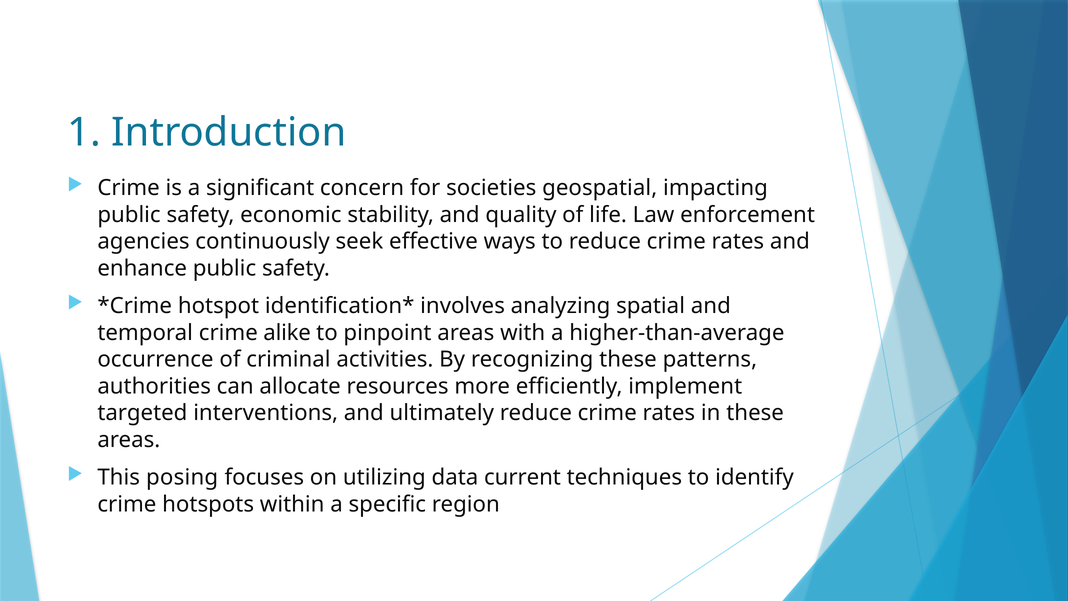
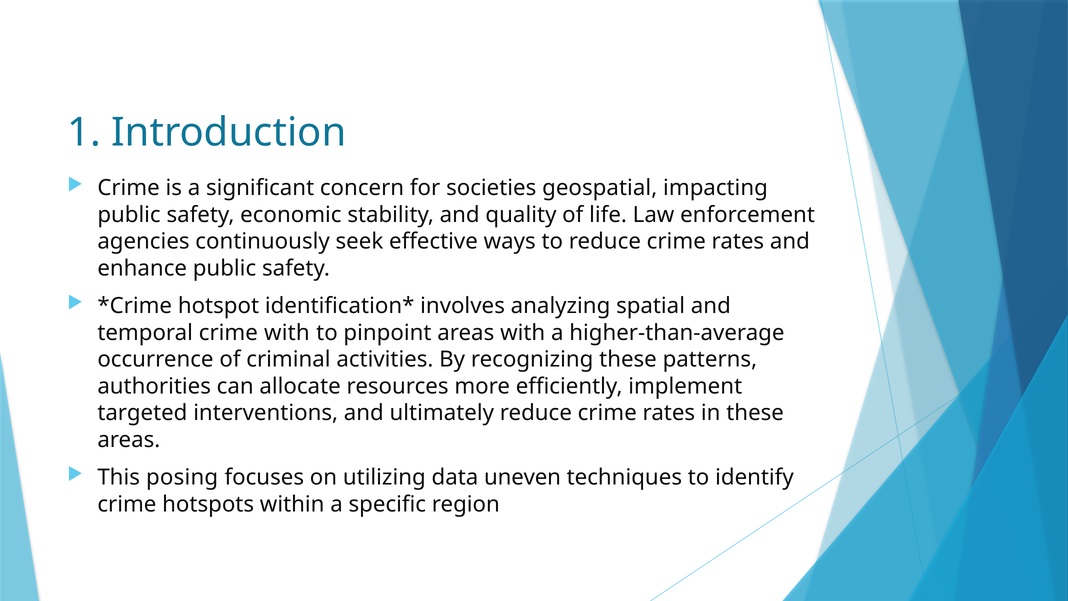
crime alike: alike -> with
current: current -> uneven
